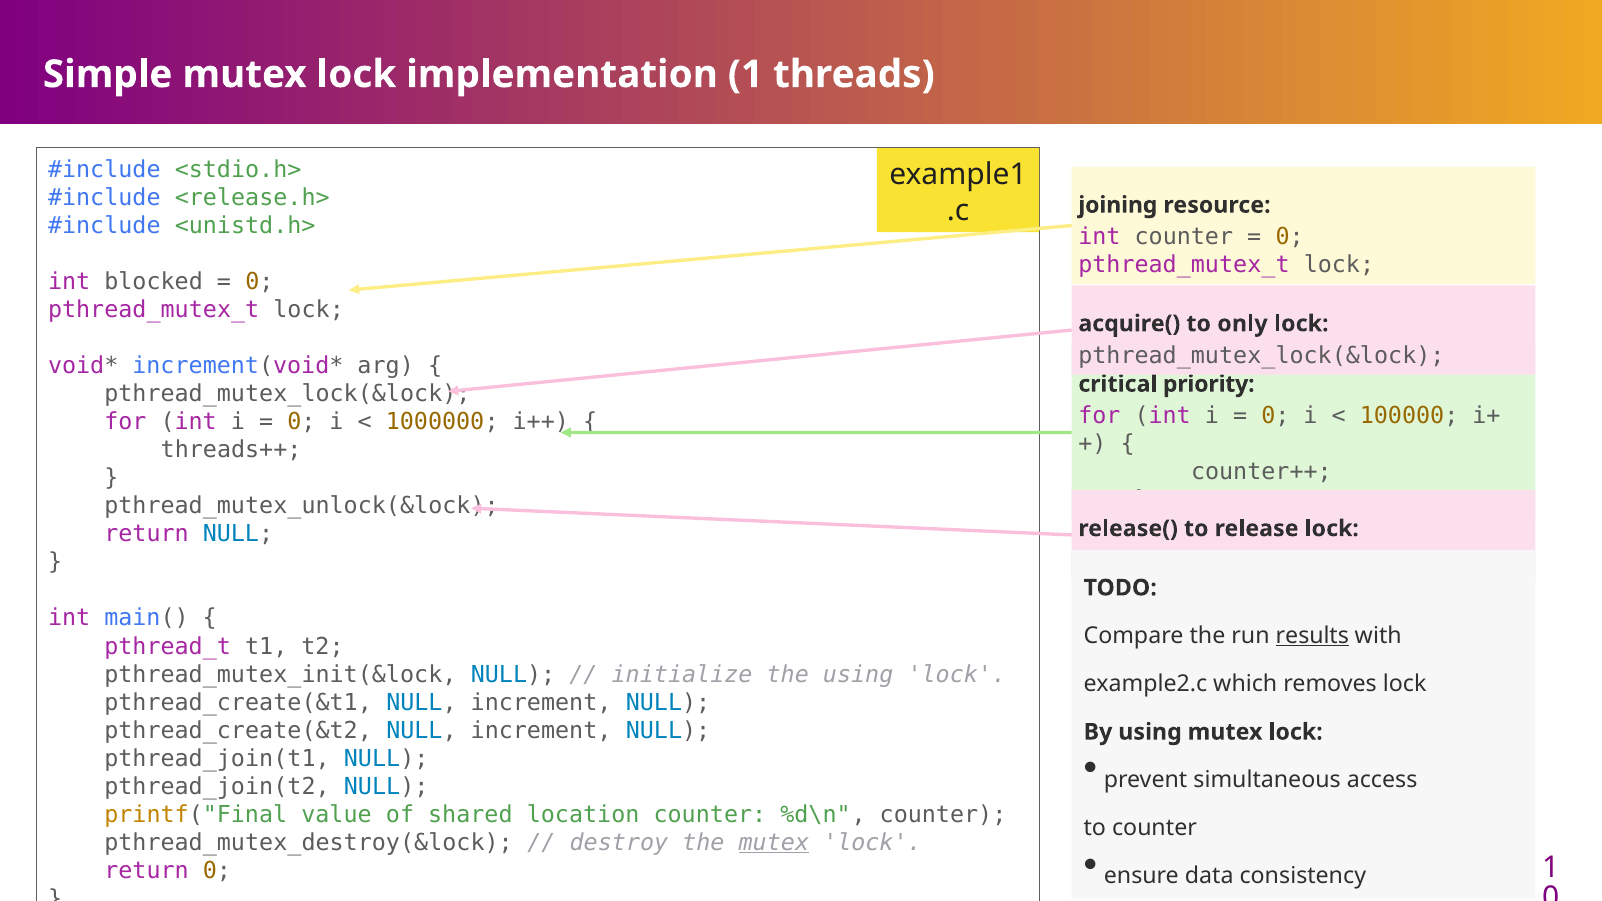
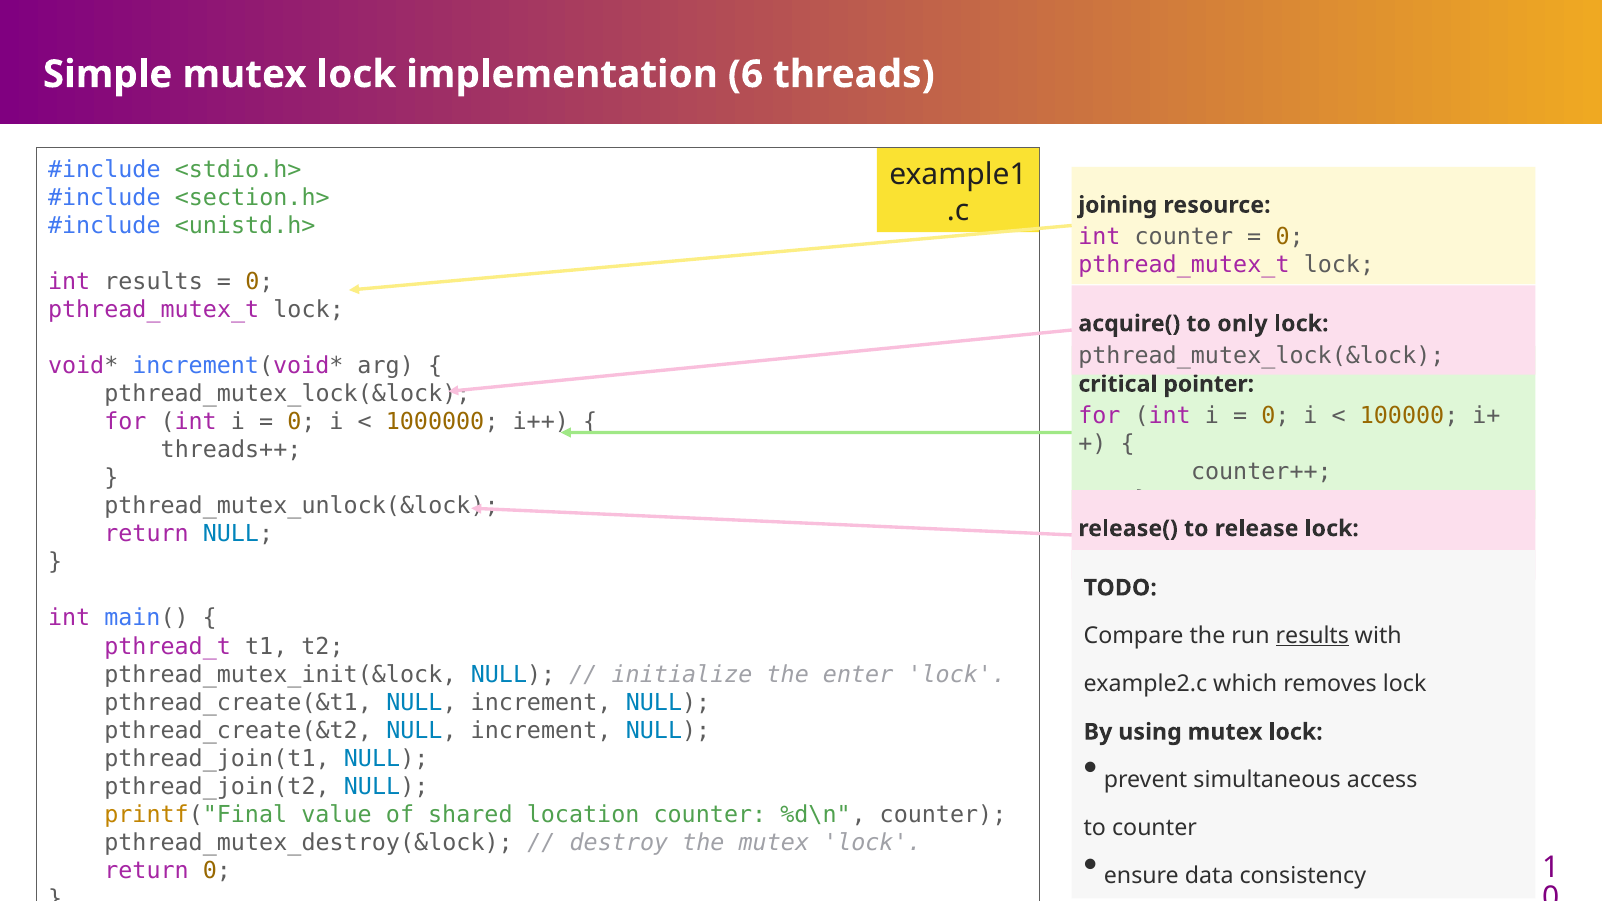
implementation 1: 1 -> 6
<release.h>: <release.h> -> <section.h>
int blocked: blocked -> results
priority: priority -> pointer
the using: using -> enter
mutex at (774, 843) underline: present -> none
